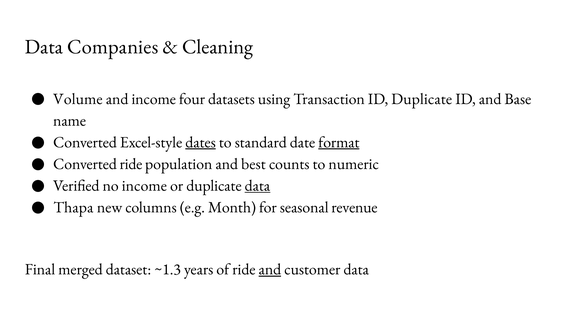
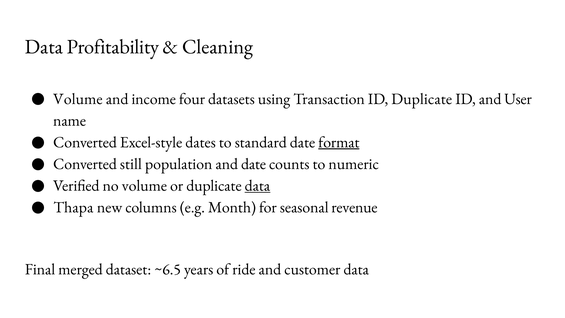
Companies: Companies -> Profitability
Base: Base -> User
dates underline: present -> none
Converted ride: ride -> still
and best: best -> date
no income: income -> volume
~1.3: ~1.3 -> ~6.5
and at (270, 269) underline: present -> none
